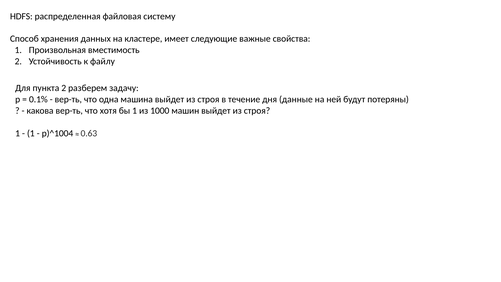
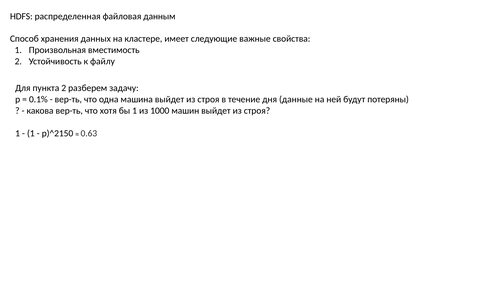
систему: систему -> данным
p)^1004: p)^1004 -> p)^2150
